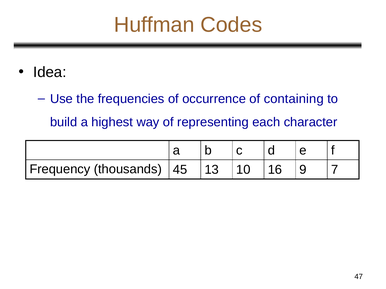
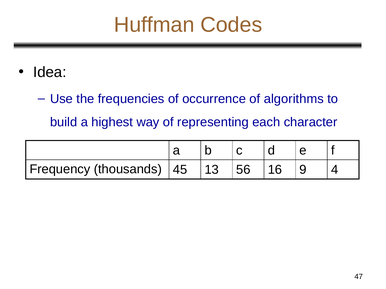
containing: containing -> algorithms
10: 10 -> 56
7: 7 -> 4
